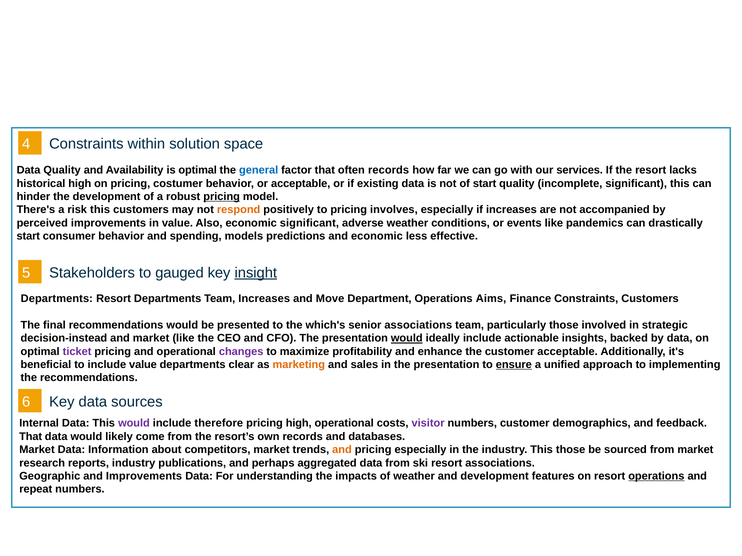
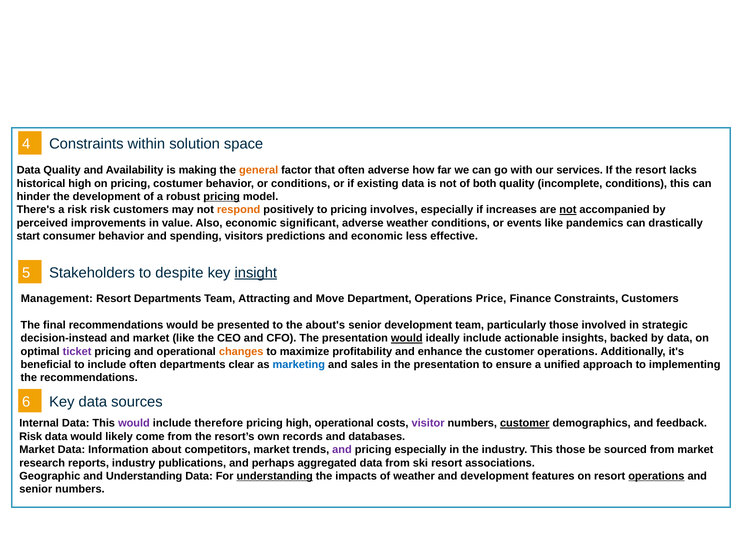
is optimal: optimal -> making
general colour: blue -> orange
often records: records -> adverse
or acceptable: acceptable -> conditions
of start: start -> both
incomplete significant: significant -> conditions
risk this: this -> risk
not at (568, 210) underline: none -> present
models: models -> visitors
gauged: gauged -> despite
Departments at (57, 299): Departments -> Management
Team Increases: Increases -> Attracting
Aims: Aims -> Price
which's: which's -> about's
senior associations: associations -> development
changes colour: purple -> orange
customer acceptable: acceptable -> operations
include value: value -> often
marketing colour: orange -> blue
ensure underline: present -> none
customer at (525, 424) underline: none -> present
That at (31, 437): That -> Risk
and at (342, 450) colour: orange -> purple
and Improvements: Improvements -> Understanding
understanding at (275, 477) underline: none -> present
repeat at (36, 490): repeat -> senior
